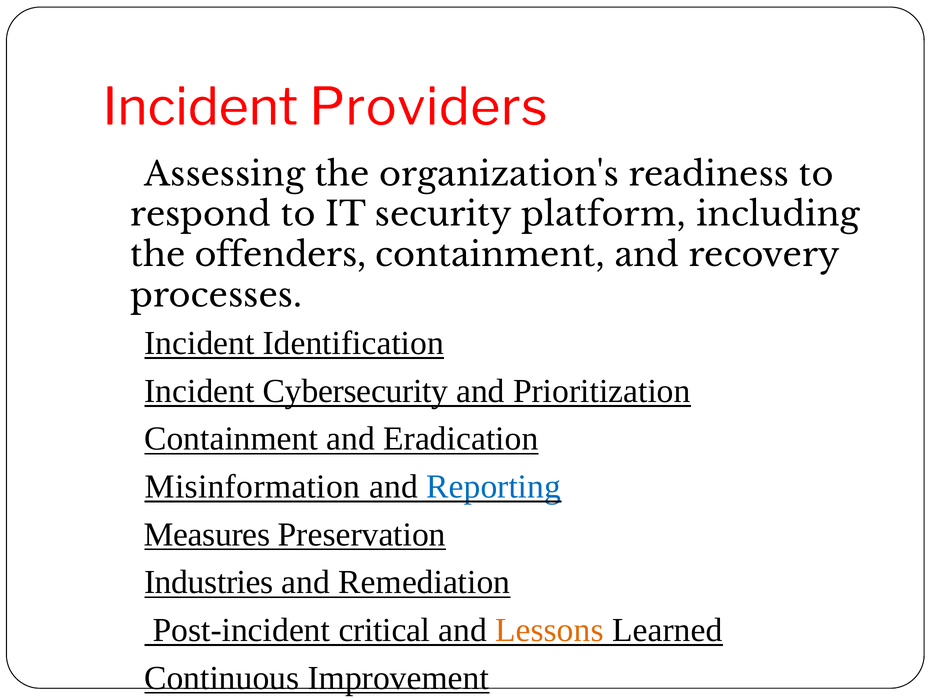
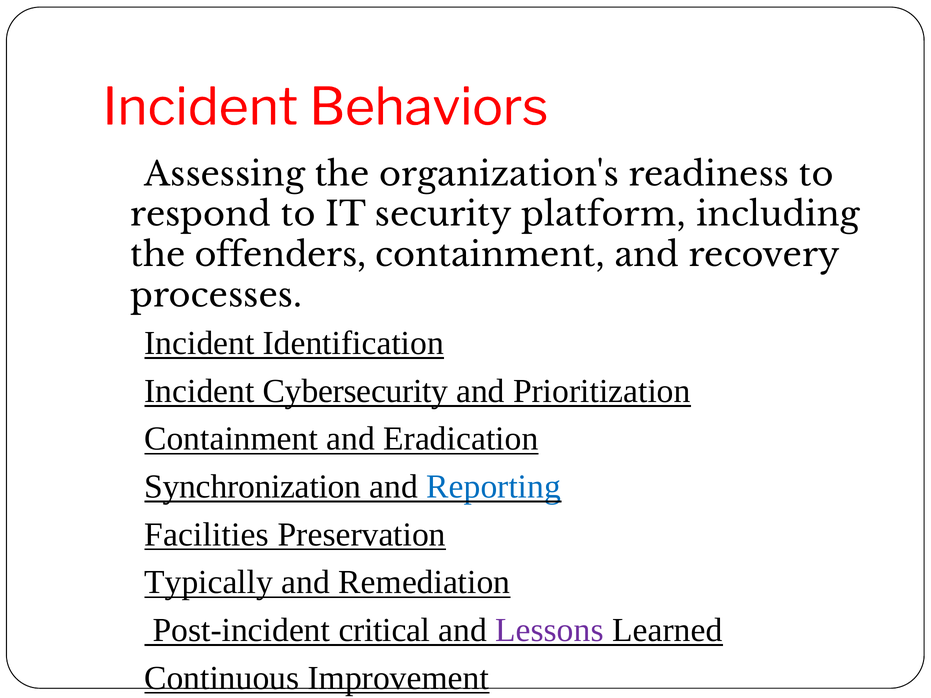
Providers: Providers -> Behaviors
Misinformation: Misinformation -> Synchronization
Measures: Measures -> Facilities
Industries: Industries -> Typically
Lessons colour: orange -> purple
